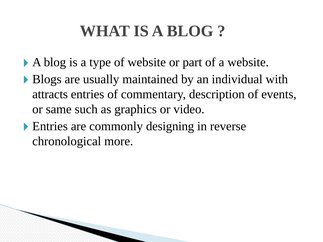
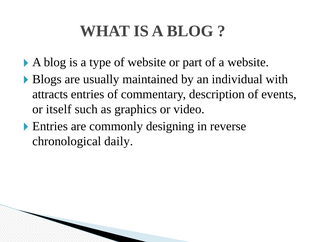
same: same -> itself
more: more -> daily
